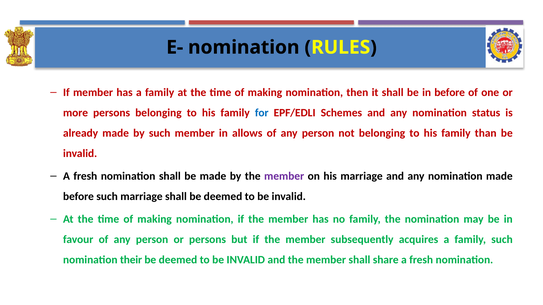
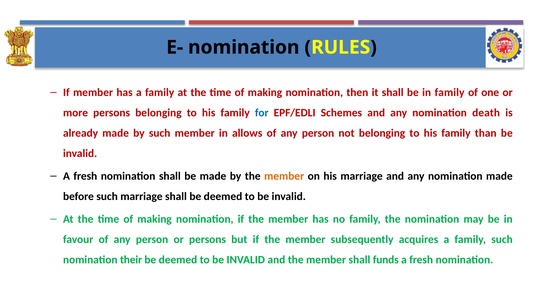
in before: before -> family
status: status -> death
member at (284, 176) colour: purple -> orange
share: share -> funds
